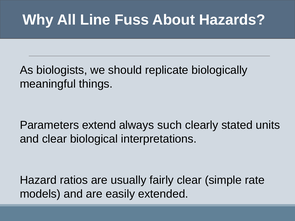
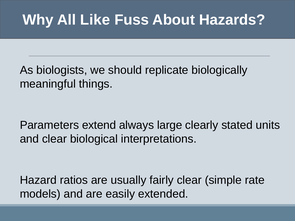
Line: Line -> Like
such: such -> large
